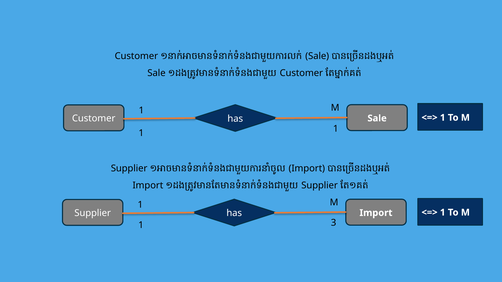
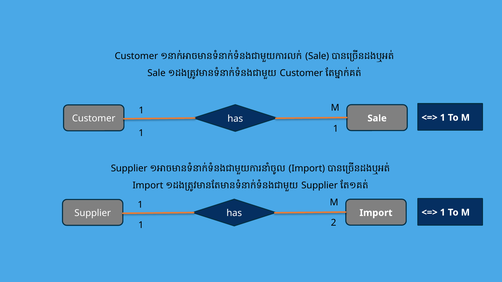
3: 3 -> 2
